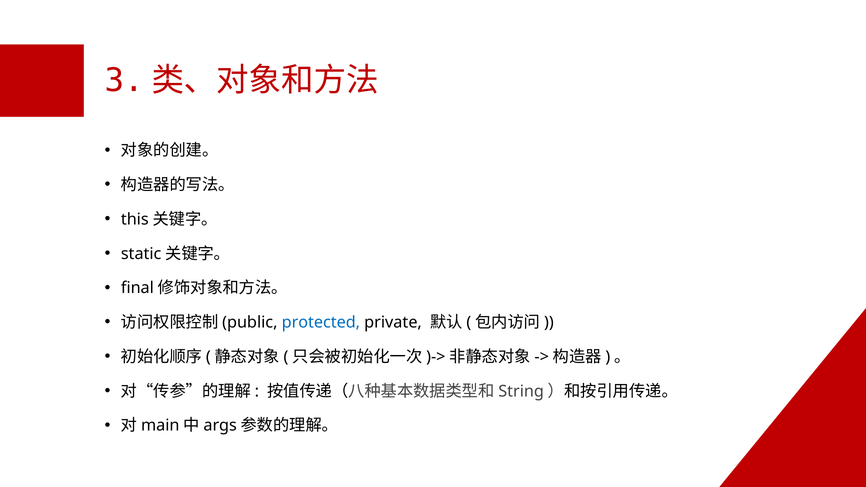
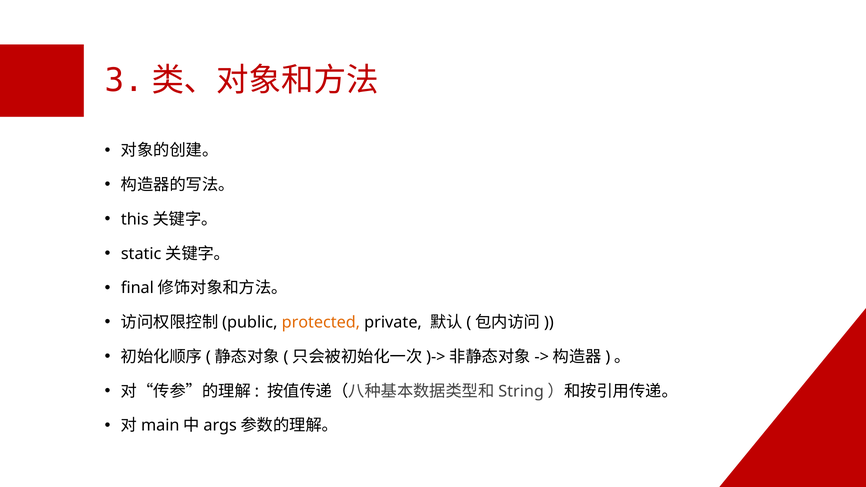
protected colour: blue -> orange
